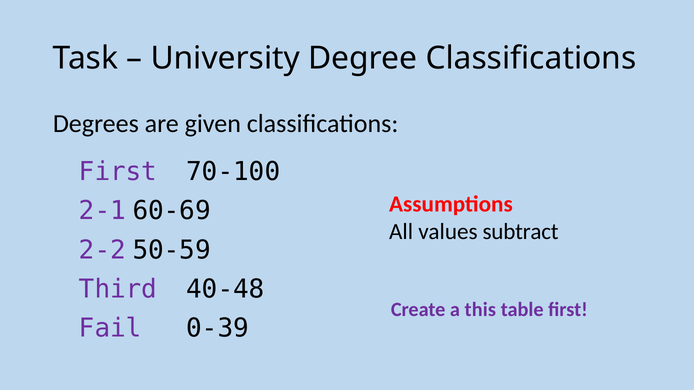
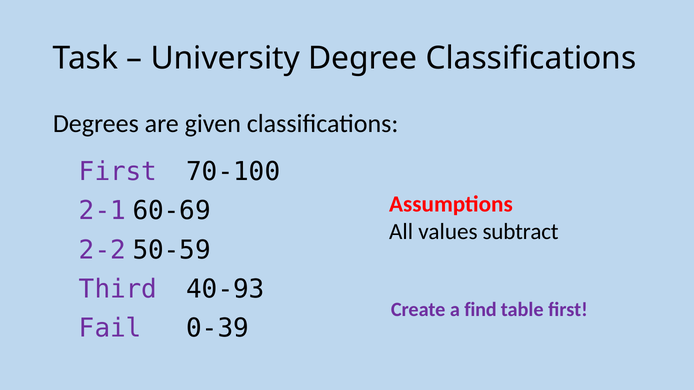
40-48: 40-48 -> 40-93
this: this -> find
